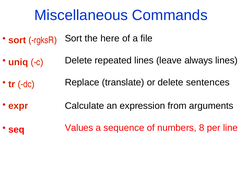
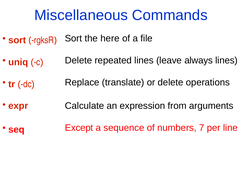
sentences: sentences -> operations
Values: Values -> Except
8: 8 -> 7
